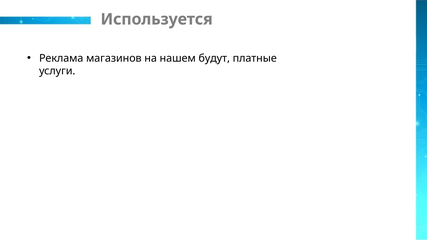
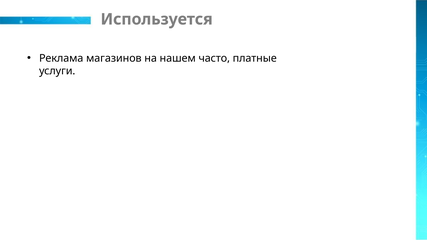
будут: будут -> часто
